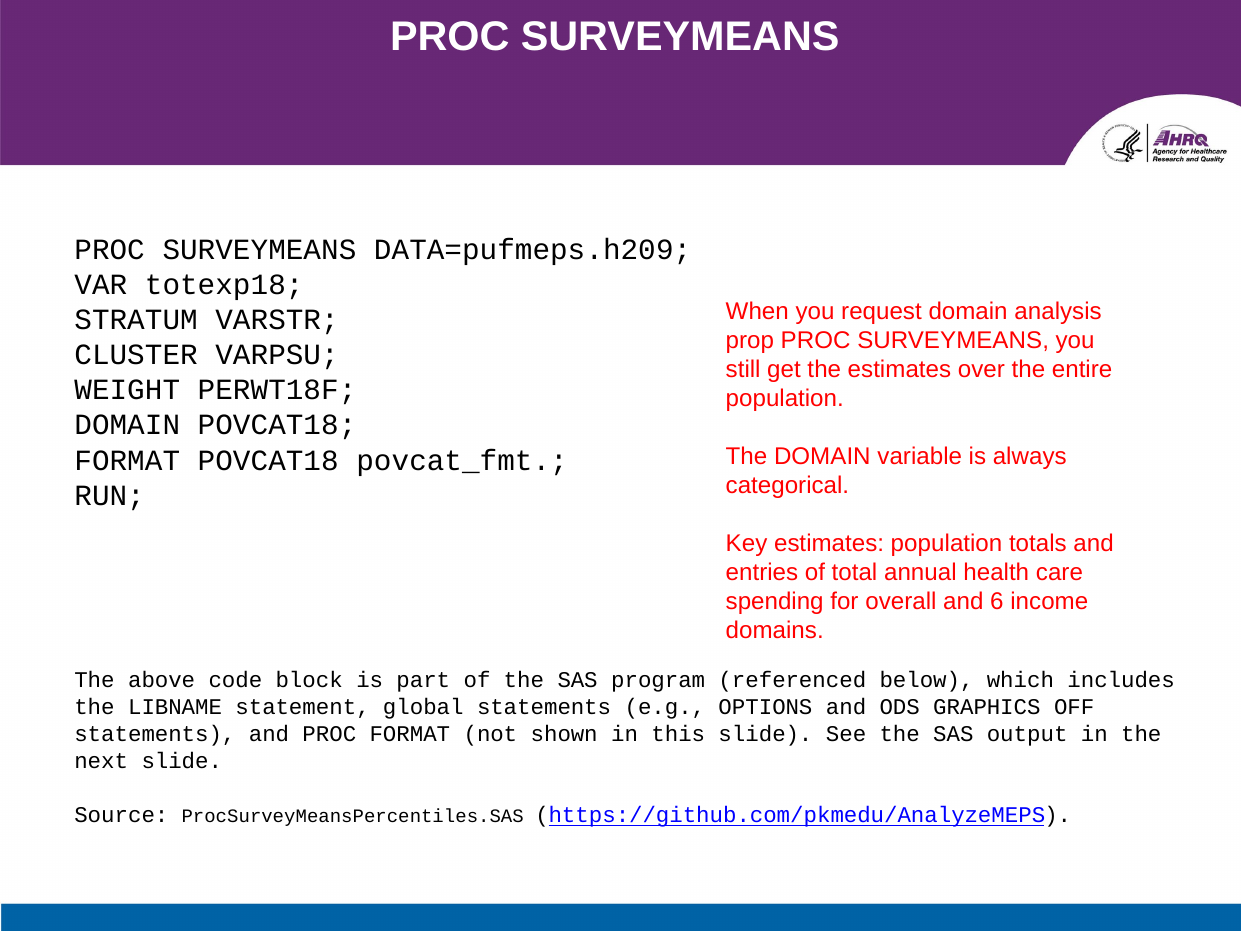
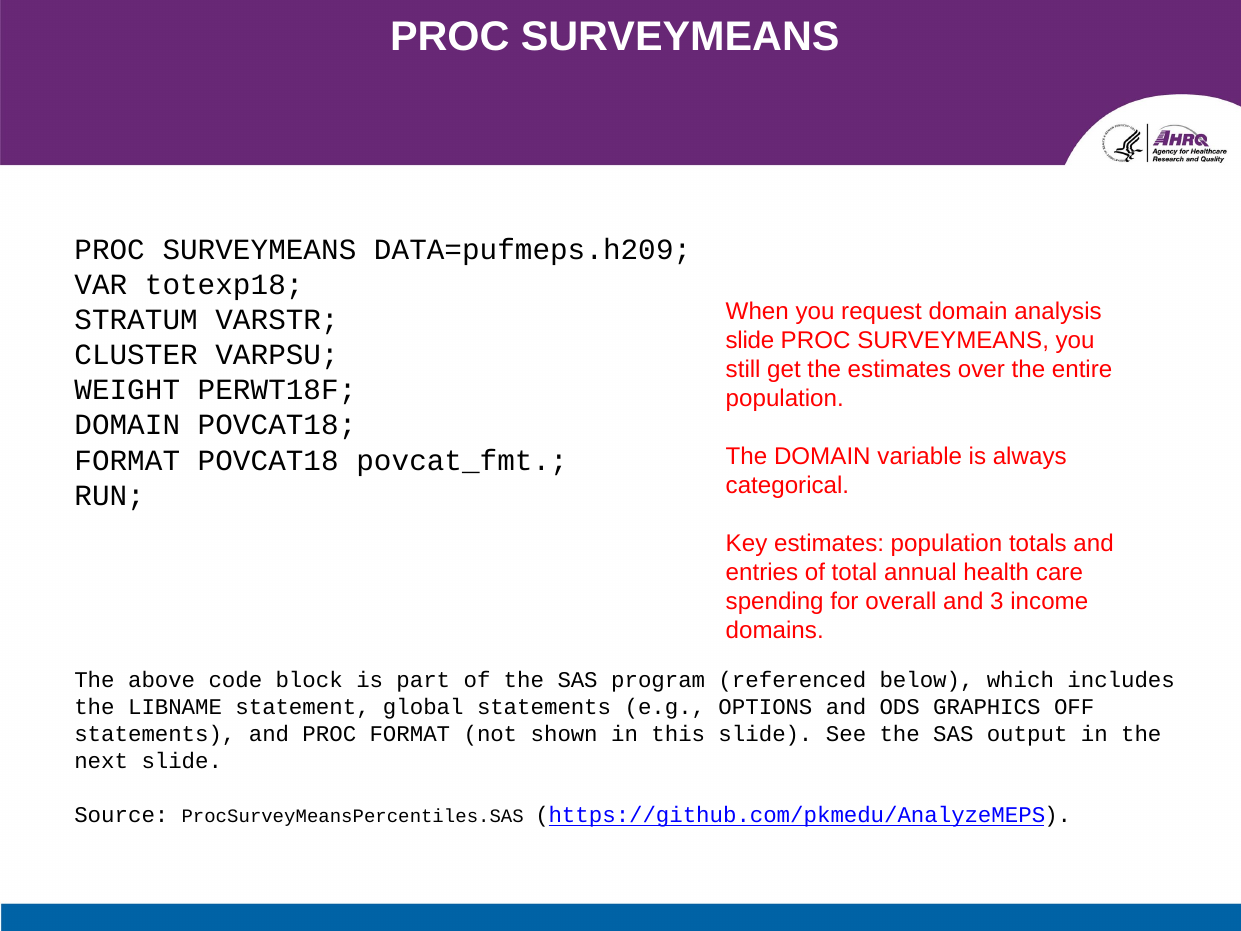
prop at (750, 341): prop -> slide
6: 6 -> 3
